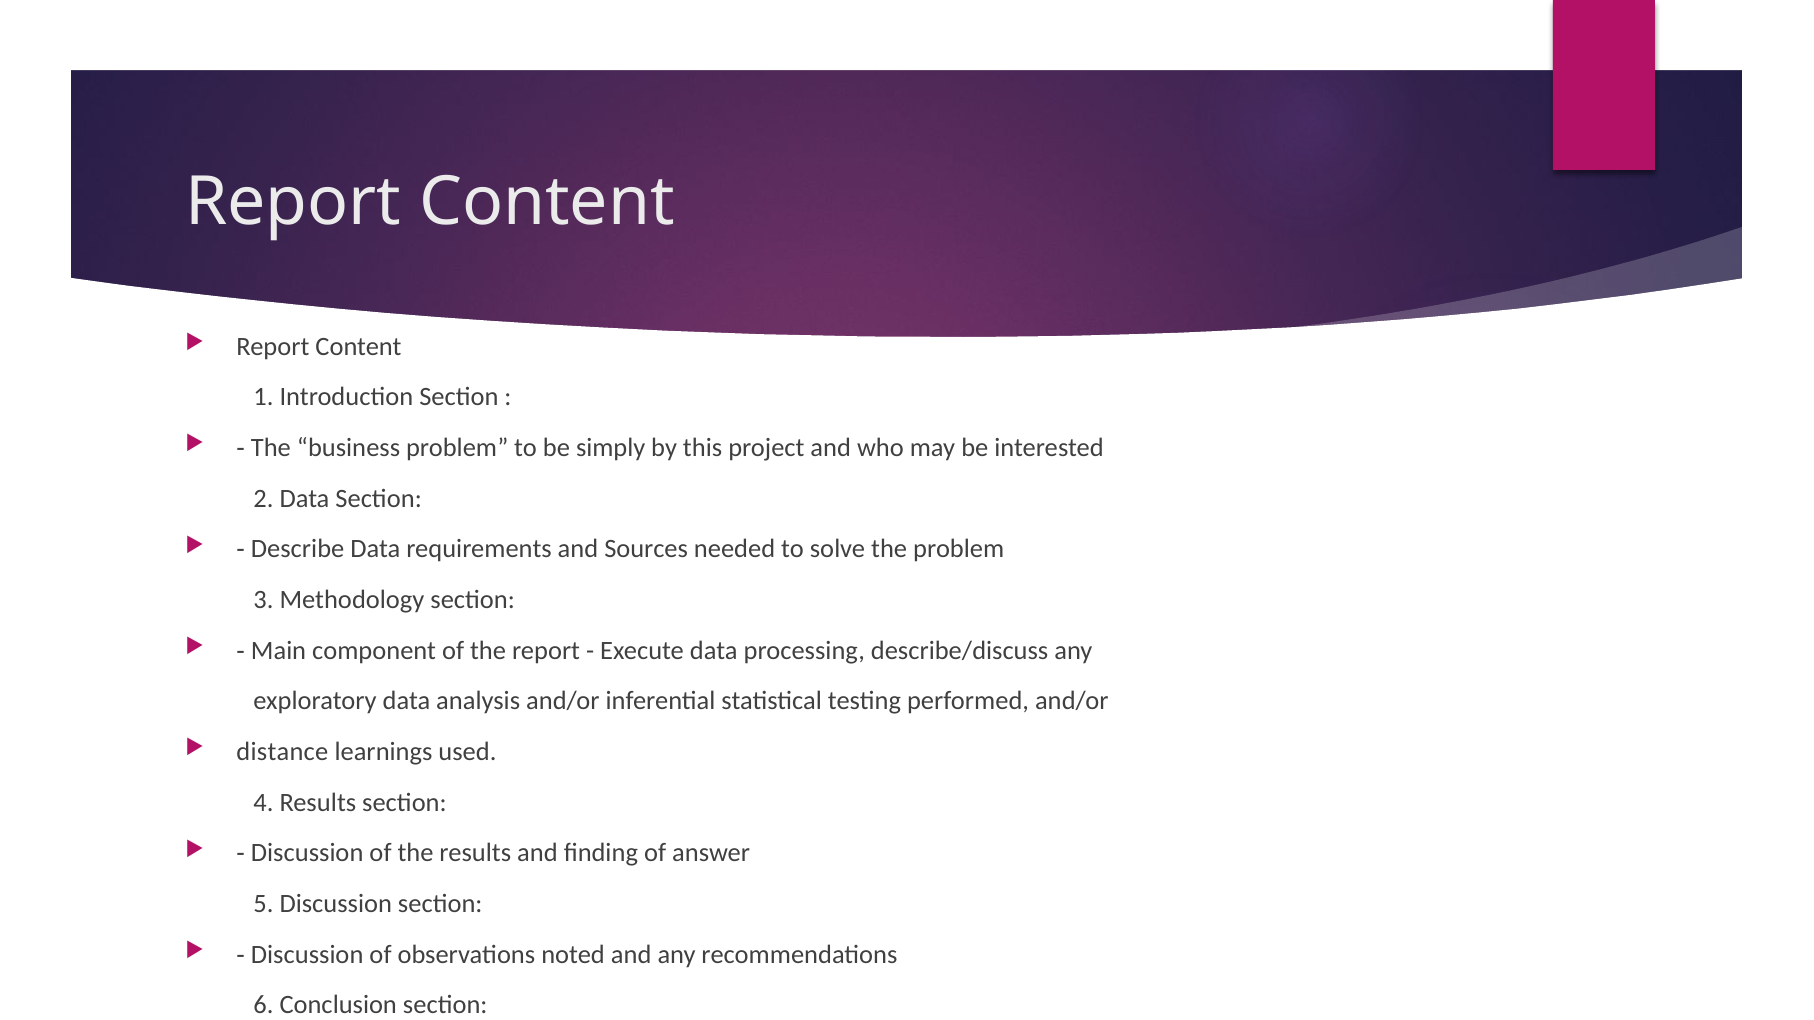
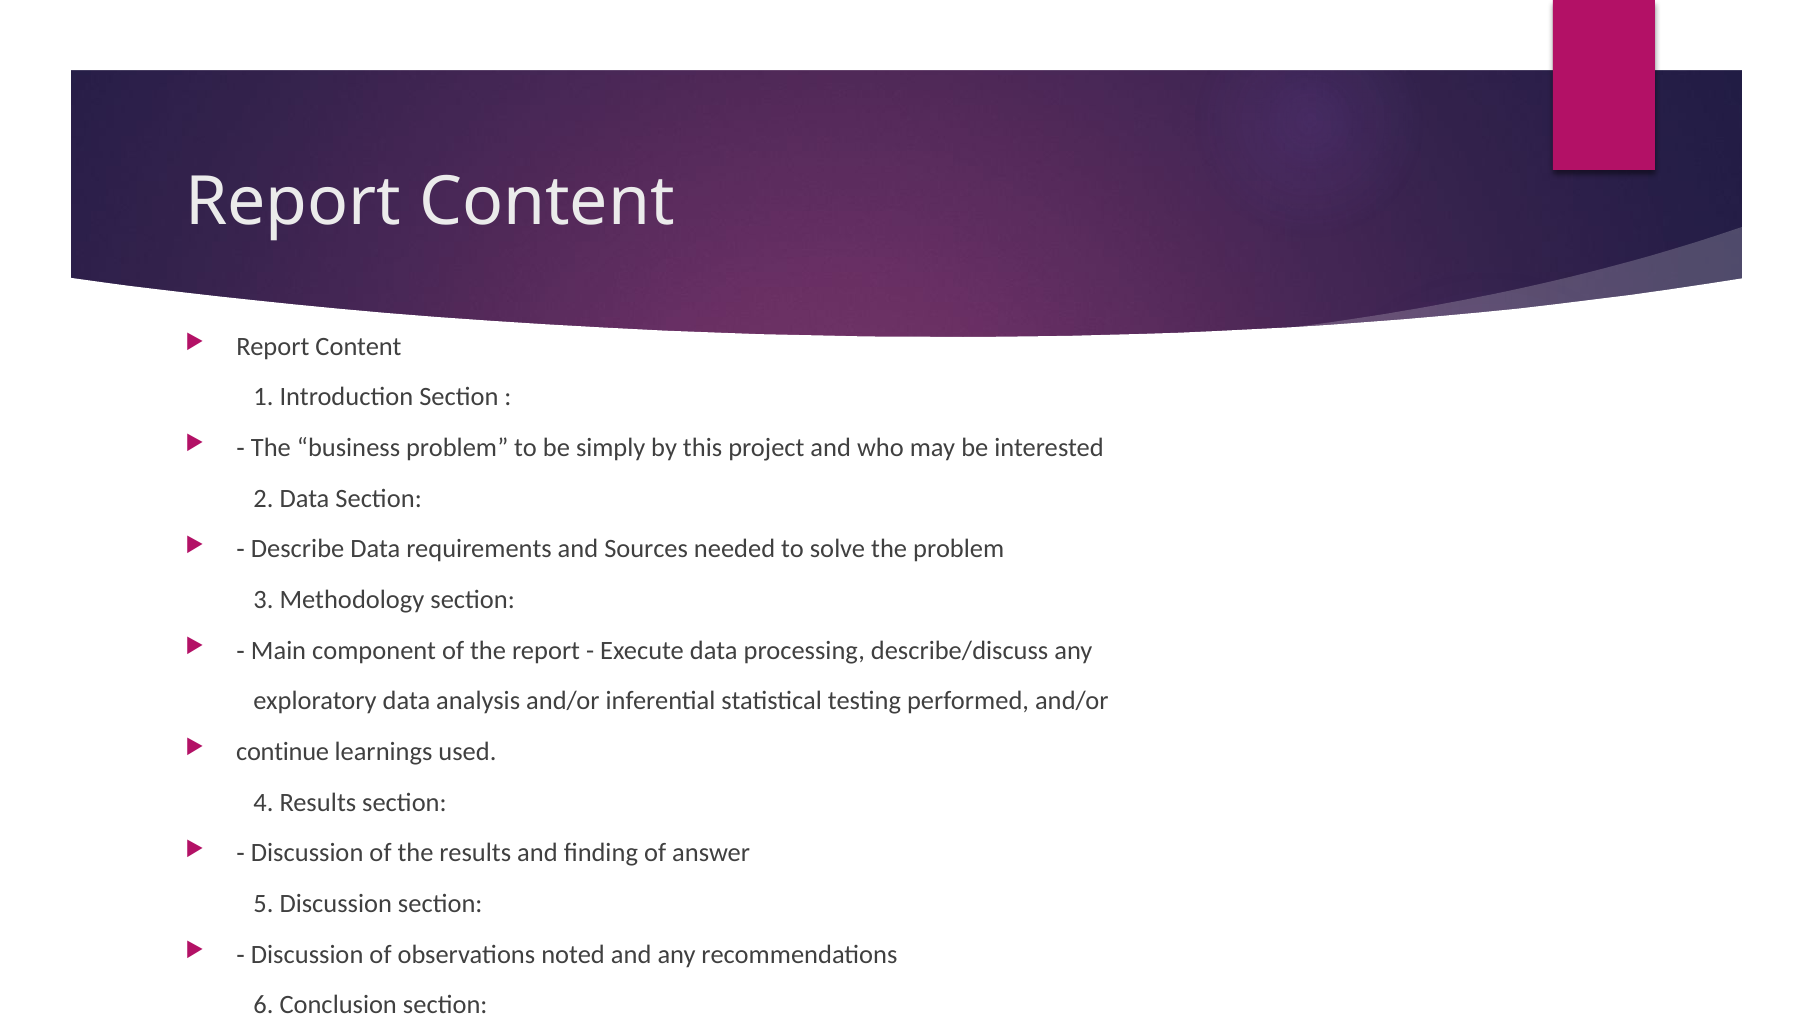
distance: distance -> continue
